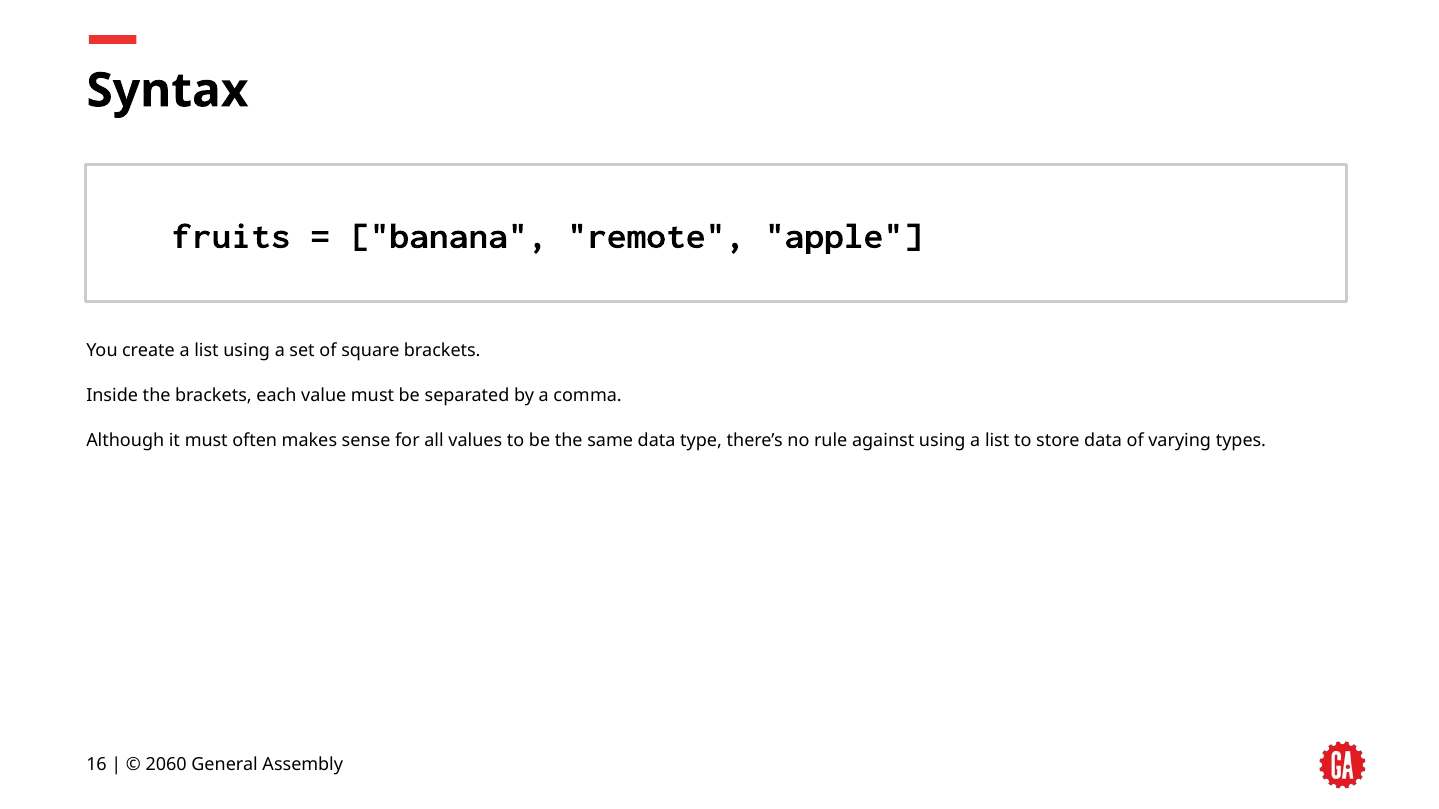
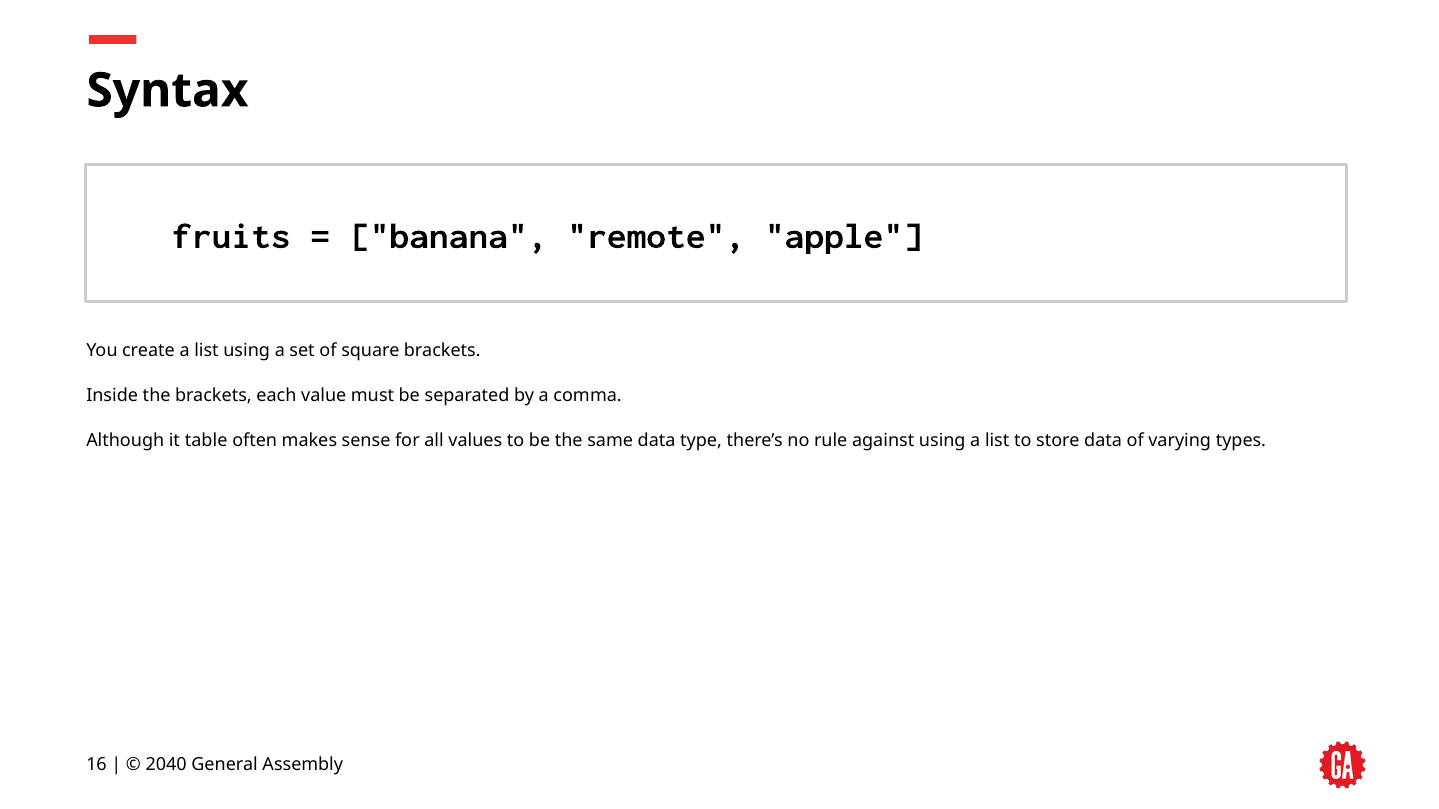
it must: must -> table
2060: 2060 -> 2040
